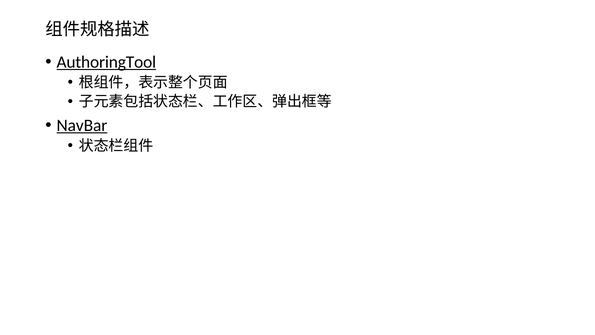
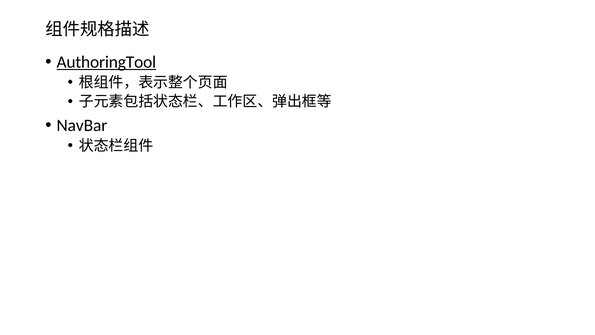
NavBar underline: present -> none
